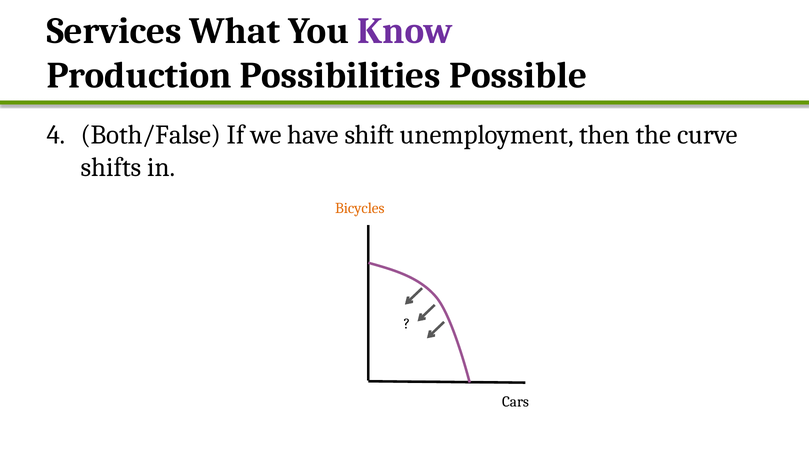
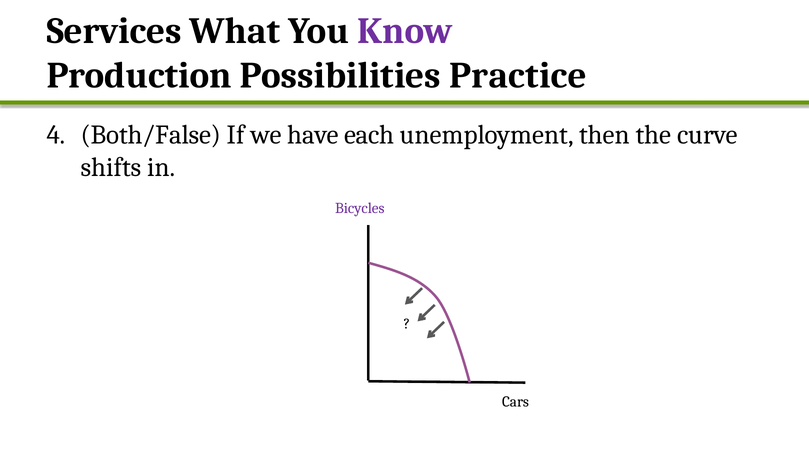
Possible: Possible -> Practice
shift: shift -> each
Bicycles colour: orange -> purple
